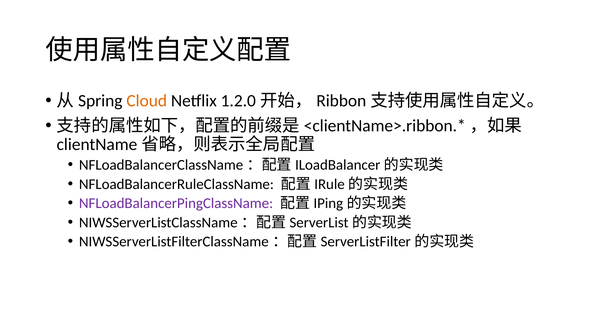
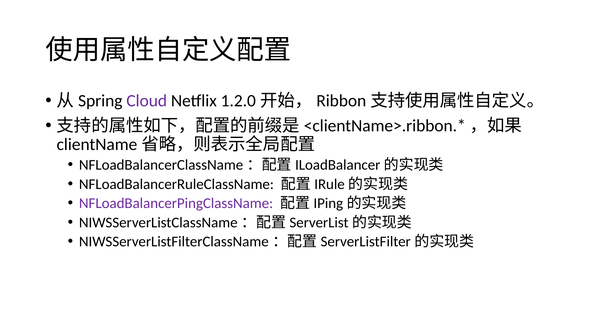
Cloud colour: orange -> purple
